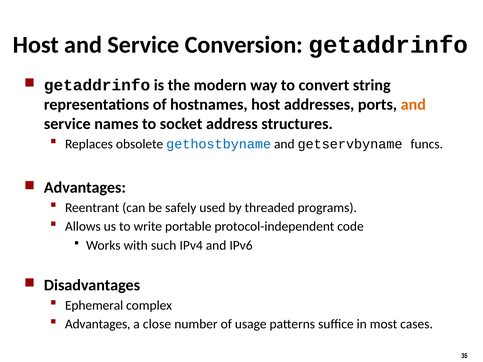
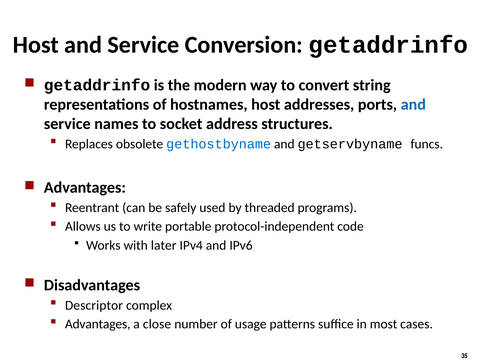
and at (413, 104) colour: orange -> blue
such: such -> later
Ephemeral: Ephemeral -> Descriptor
